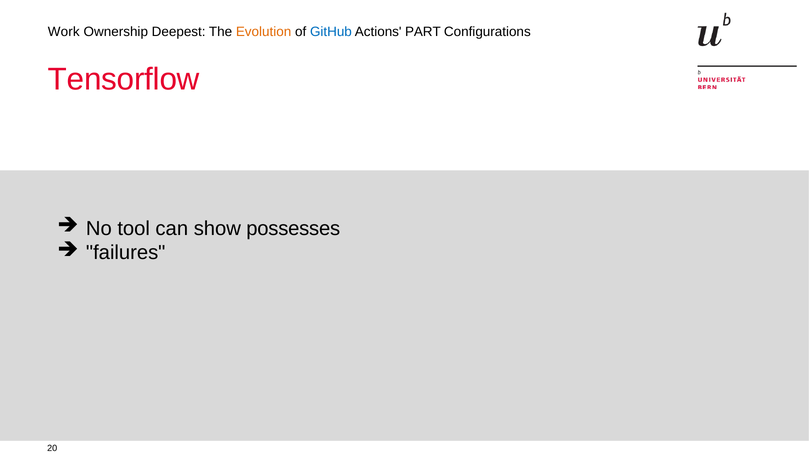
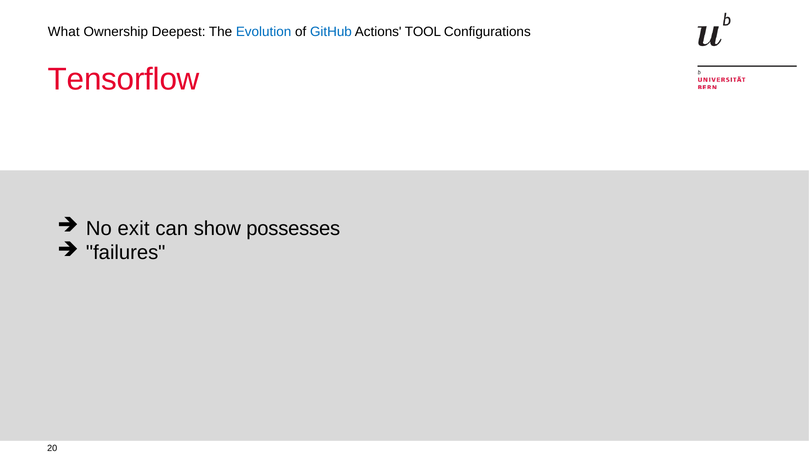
Work: Work -> What
Evolution colour: orange -> blue
PART: PART -> TOOL
tool: tool -> exit
